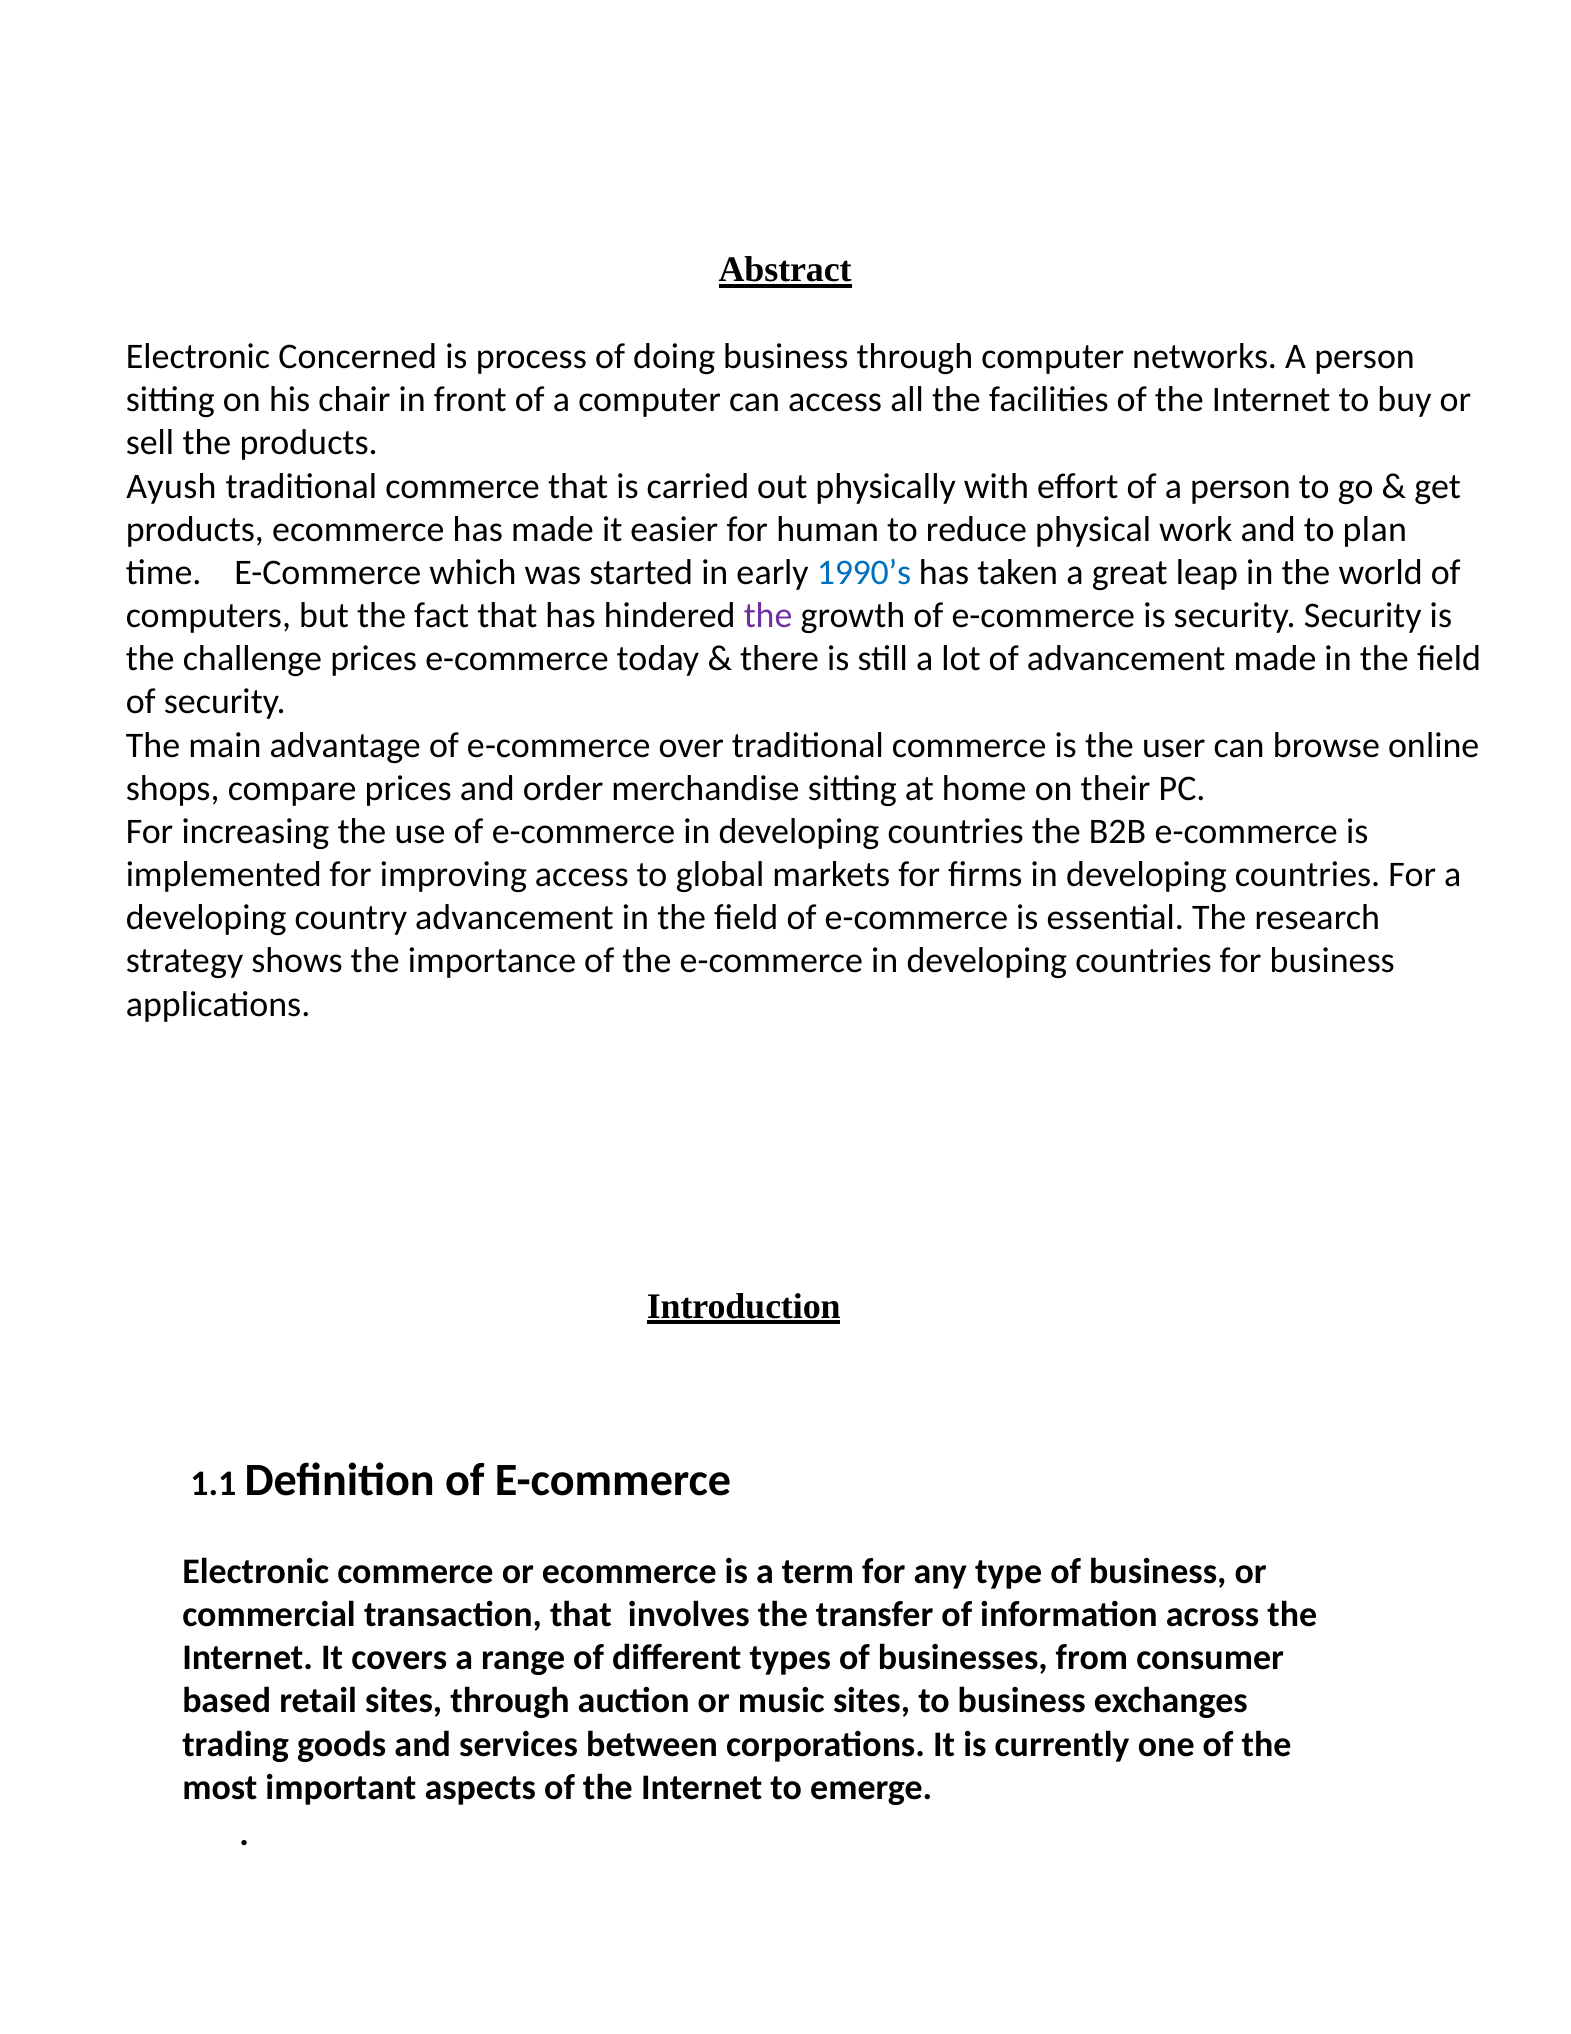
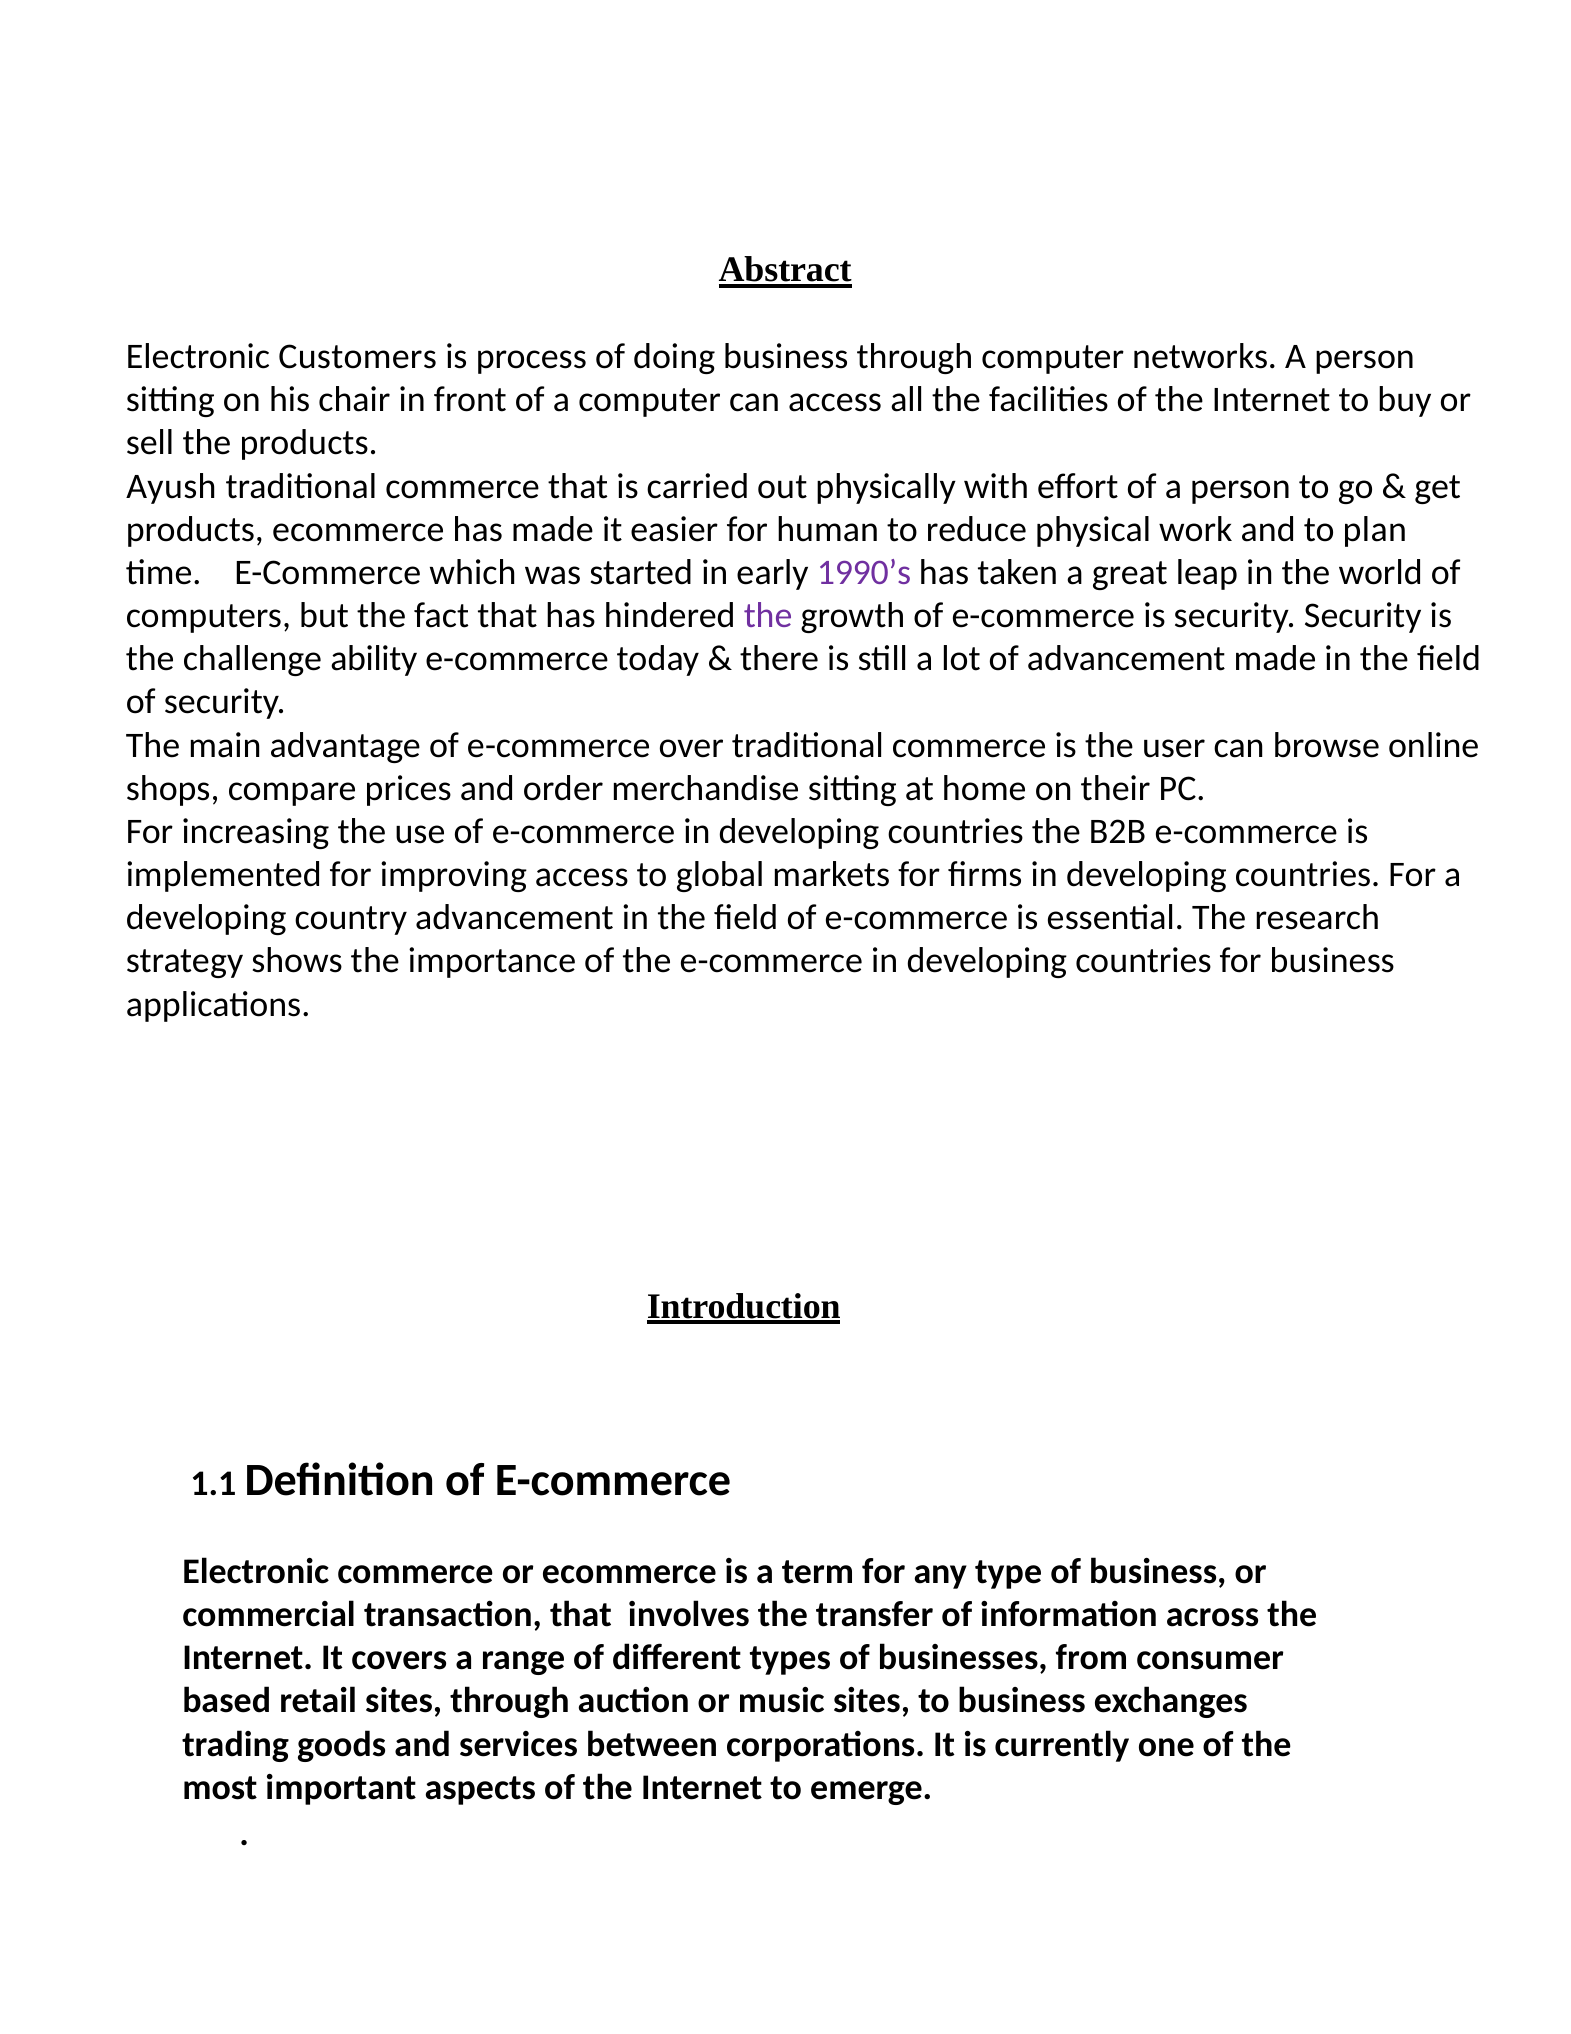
Concerned: Concerned -> Customers
1990’s colour: blue -> purple
challenge prices: prices -> ability
